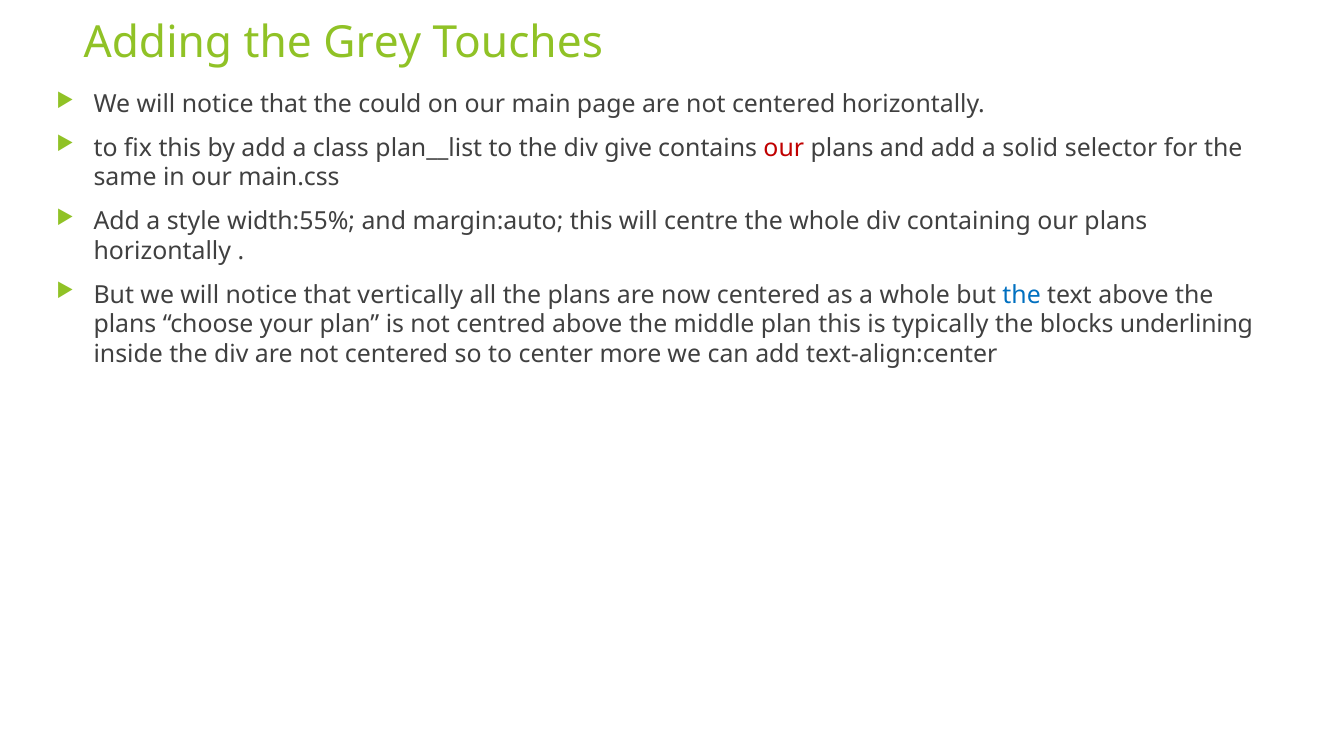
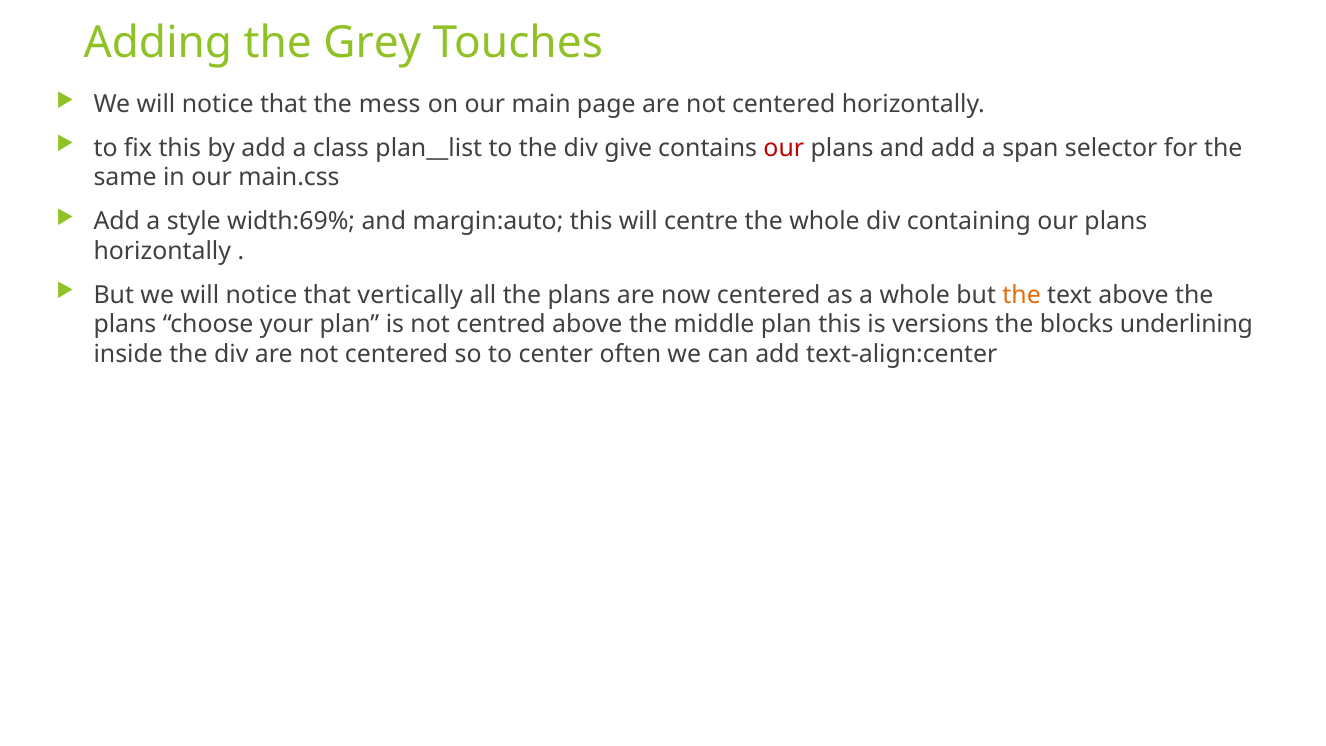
could: could -> mess
solid: solid -> span
width:55%: width:55% -> width:69%
the at (1022, 295) colour: blue -> orange
typically: typically -> versions
more: more -> often
